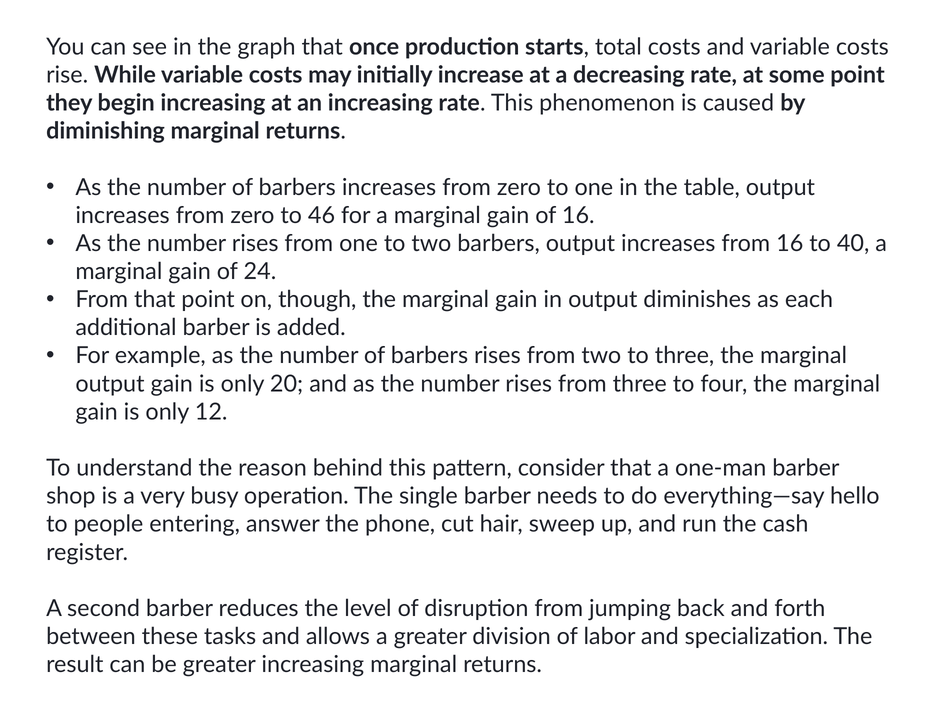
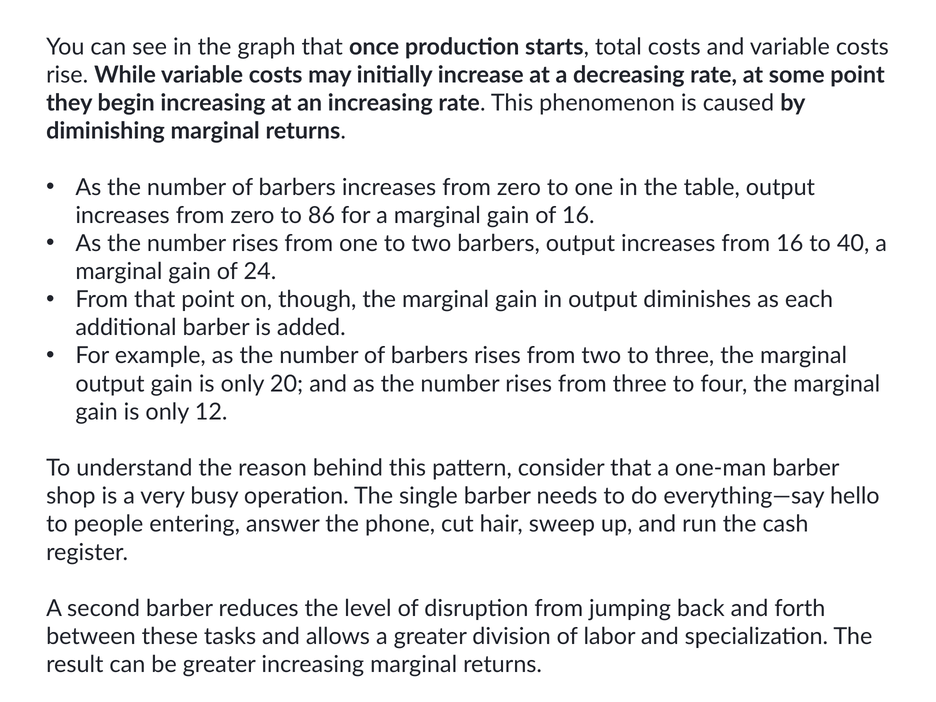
46: 46 -> 86
